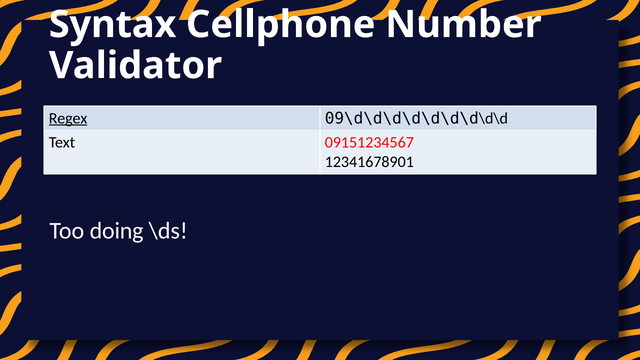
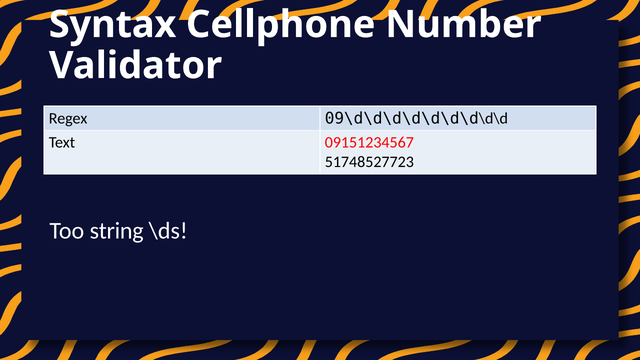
Regex underline: present -> none
12341678901: 12341678901 -> 51748527723
doing: doing -> string
